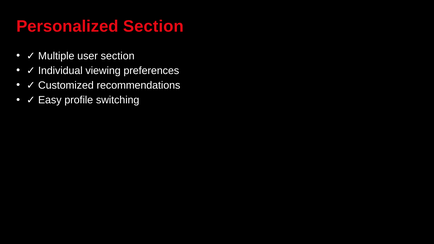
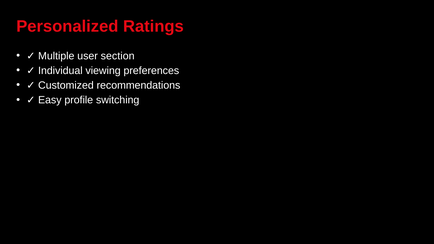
Personalized Section: Section -> Ratings
